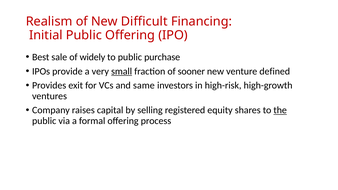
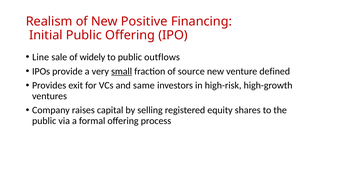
Difficult: Difficult -> Positive
Best: Best -> Line
purchase: purchase -> outflows
sooner: sooner -> source
the underline: present -> none
